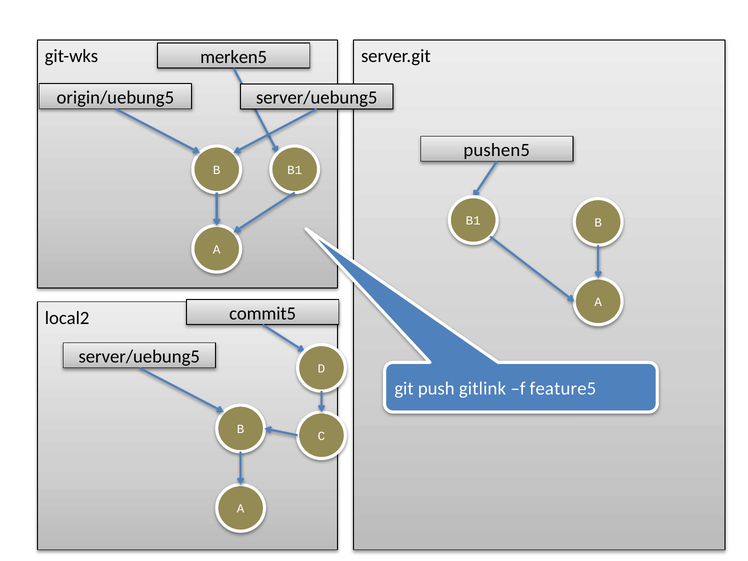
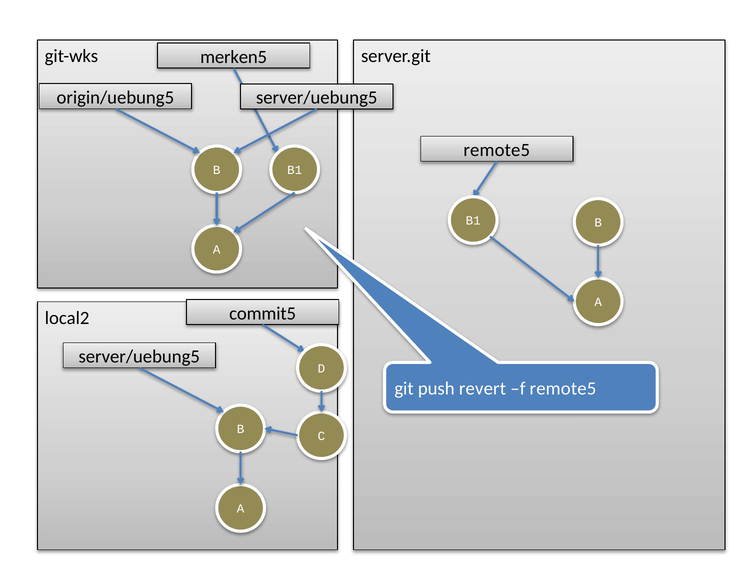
pushen5 at (497, 150): pushen5 -> remote5
gitlink: gitlink -> revert
f feature5: feature5 -> remote5
